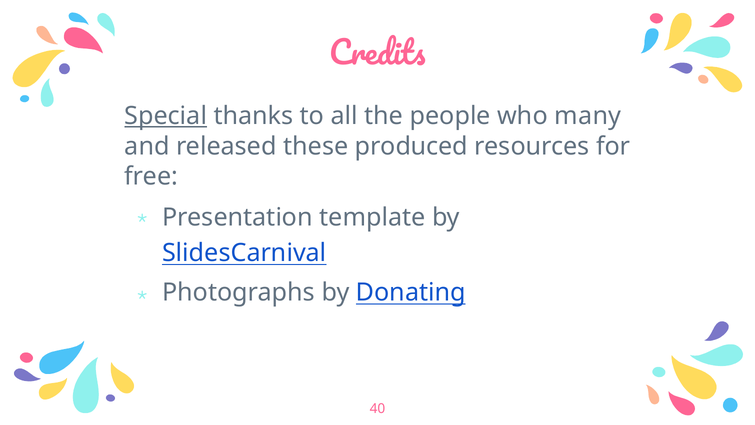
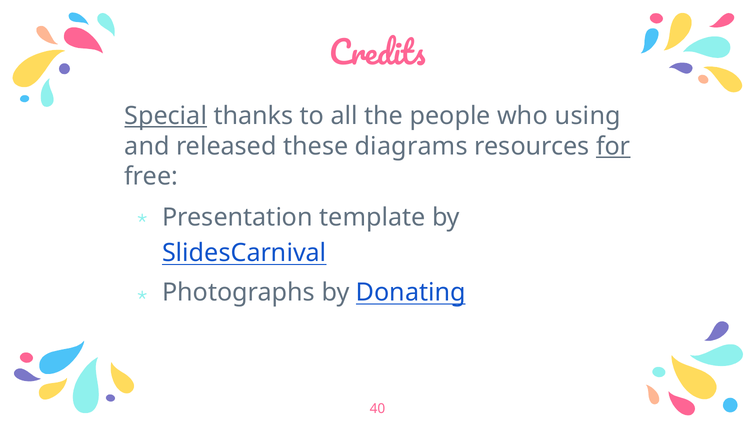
many: many -> using
produced: produced -> diagrams
for underline: none -> present
